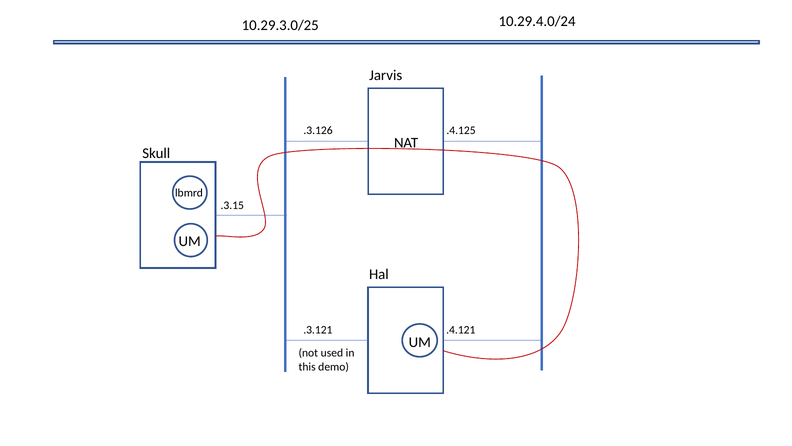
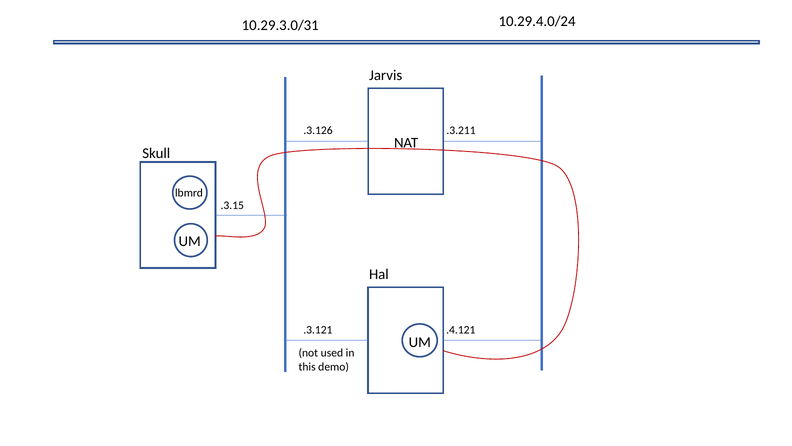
10.29.3.0/25: 10.29.3.0/25 -> 10.29.3.0/31
.4.125: .4.125 -> .3.211
